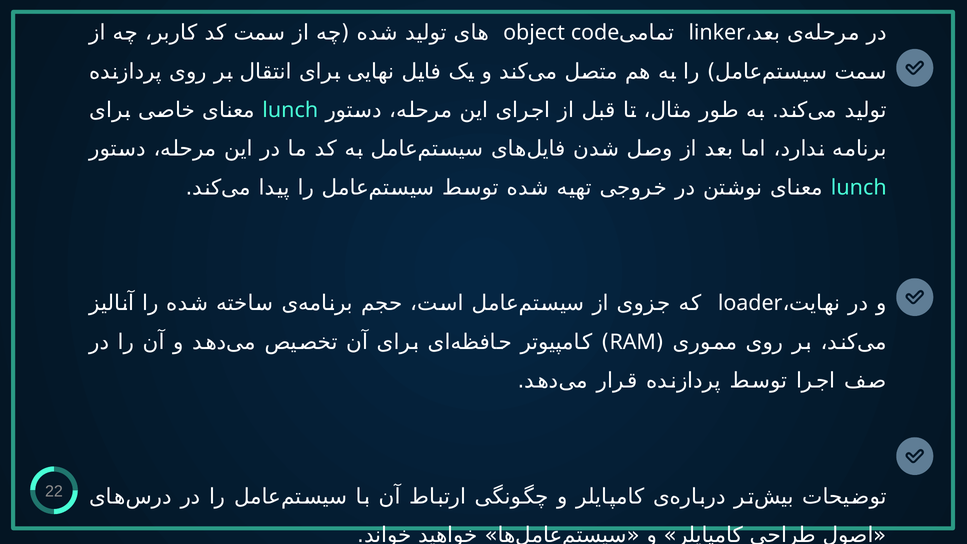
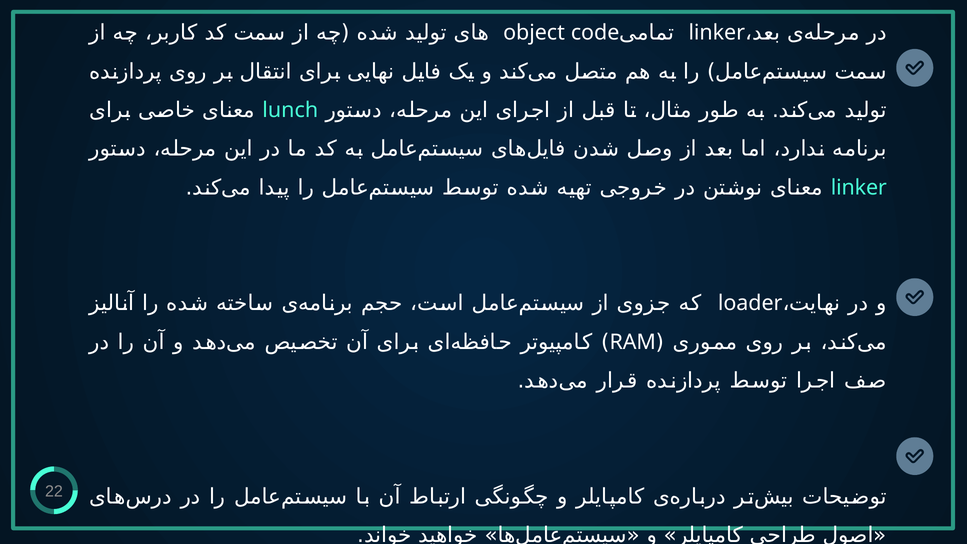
lunch at (859, 187): lunch -> linker
